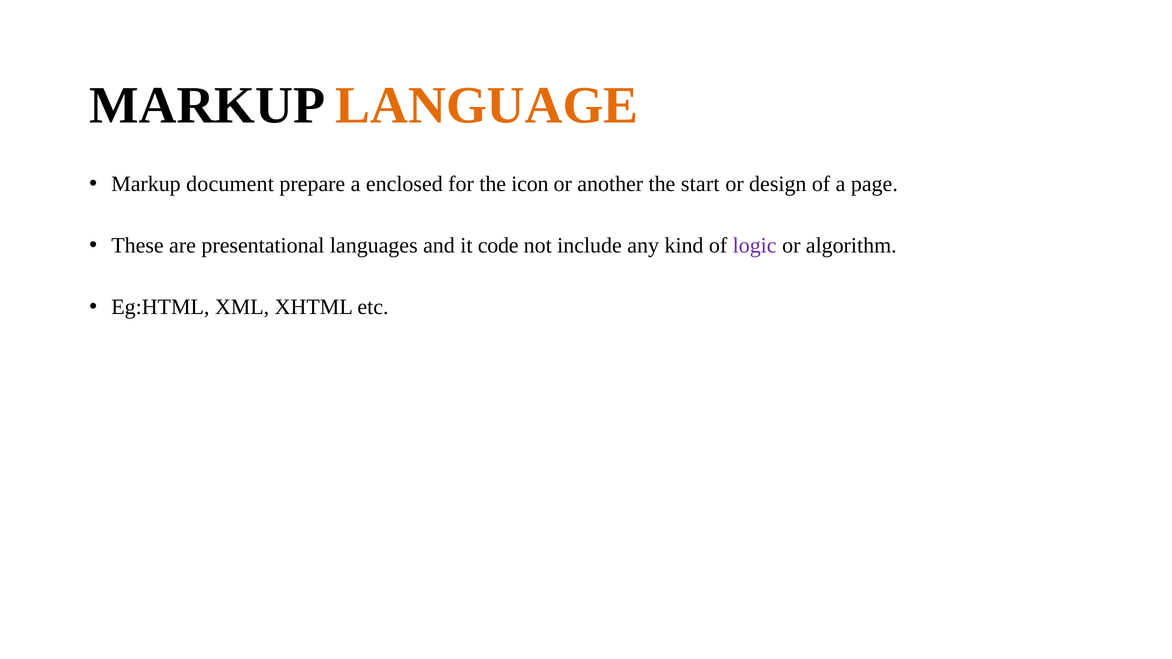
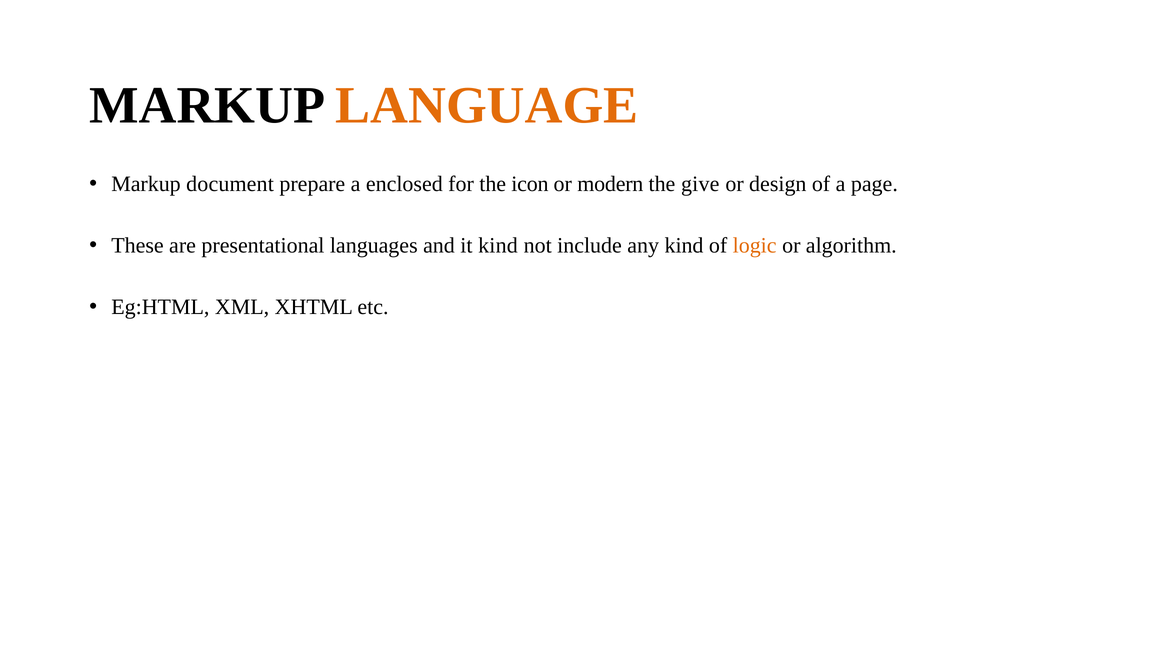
another: another -> modern
start: start -> give
it code: code -> kind
logic colour: purple -> orange
